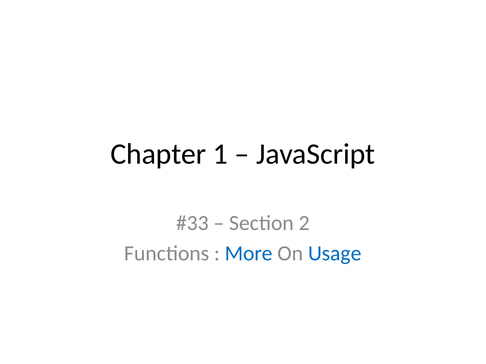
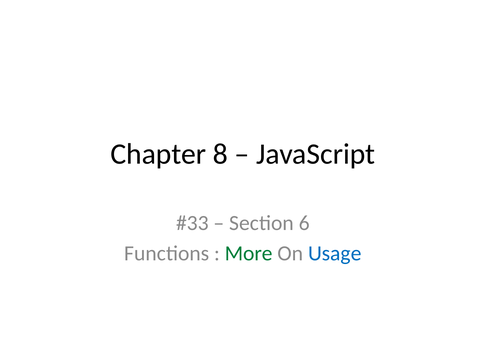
1: 1 -> 8
2: 2 -> 6
More colour: blue -> green
